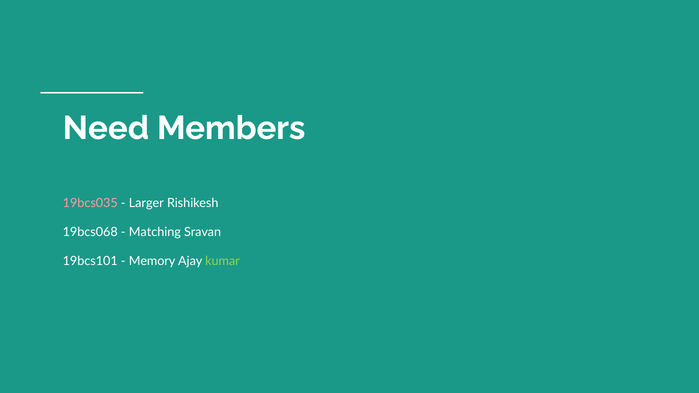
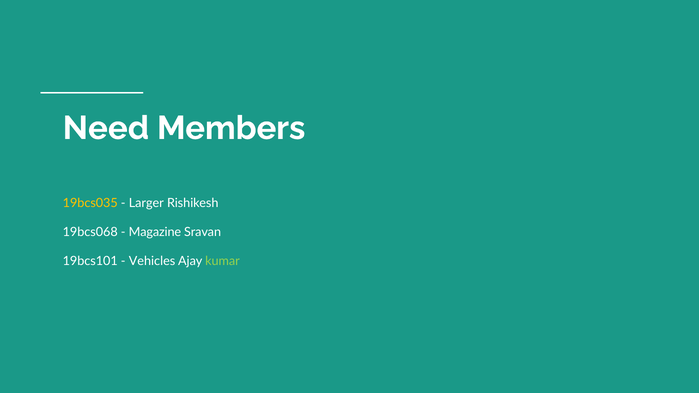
19bcs035 colour: pink -> yellow
Matching: Matching -> Magazine
Memory: Memory -> Vehicles
